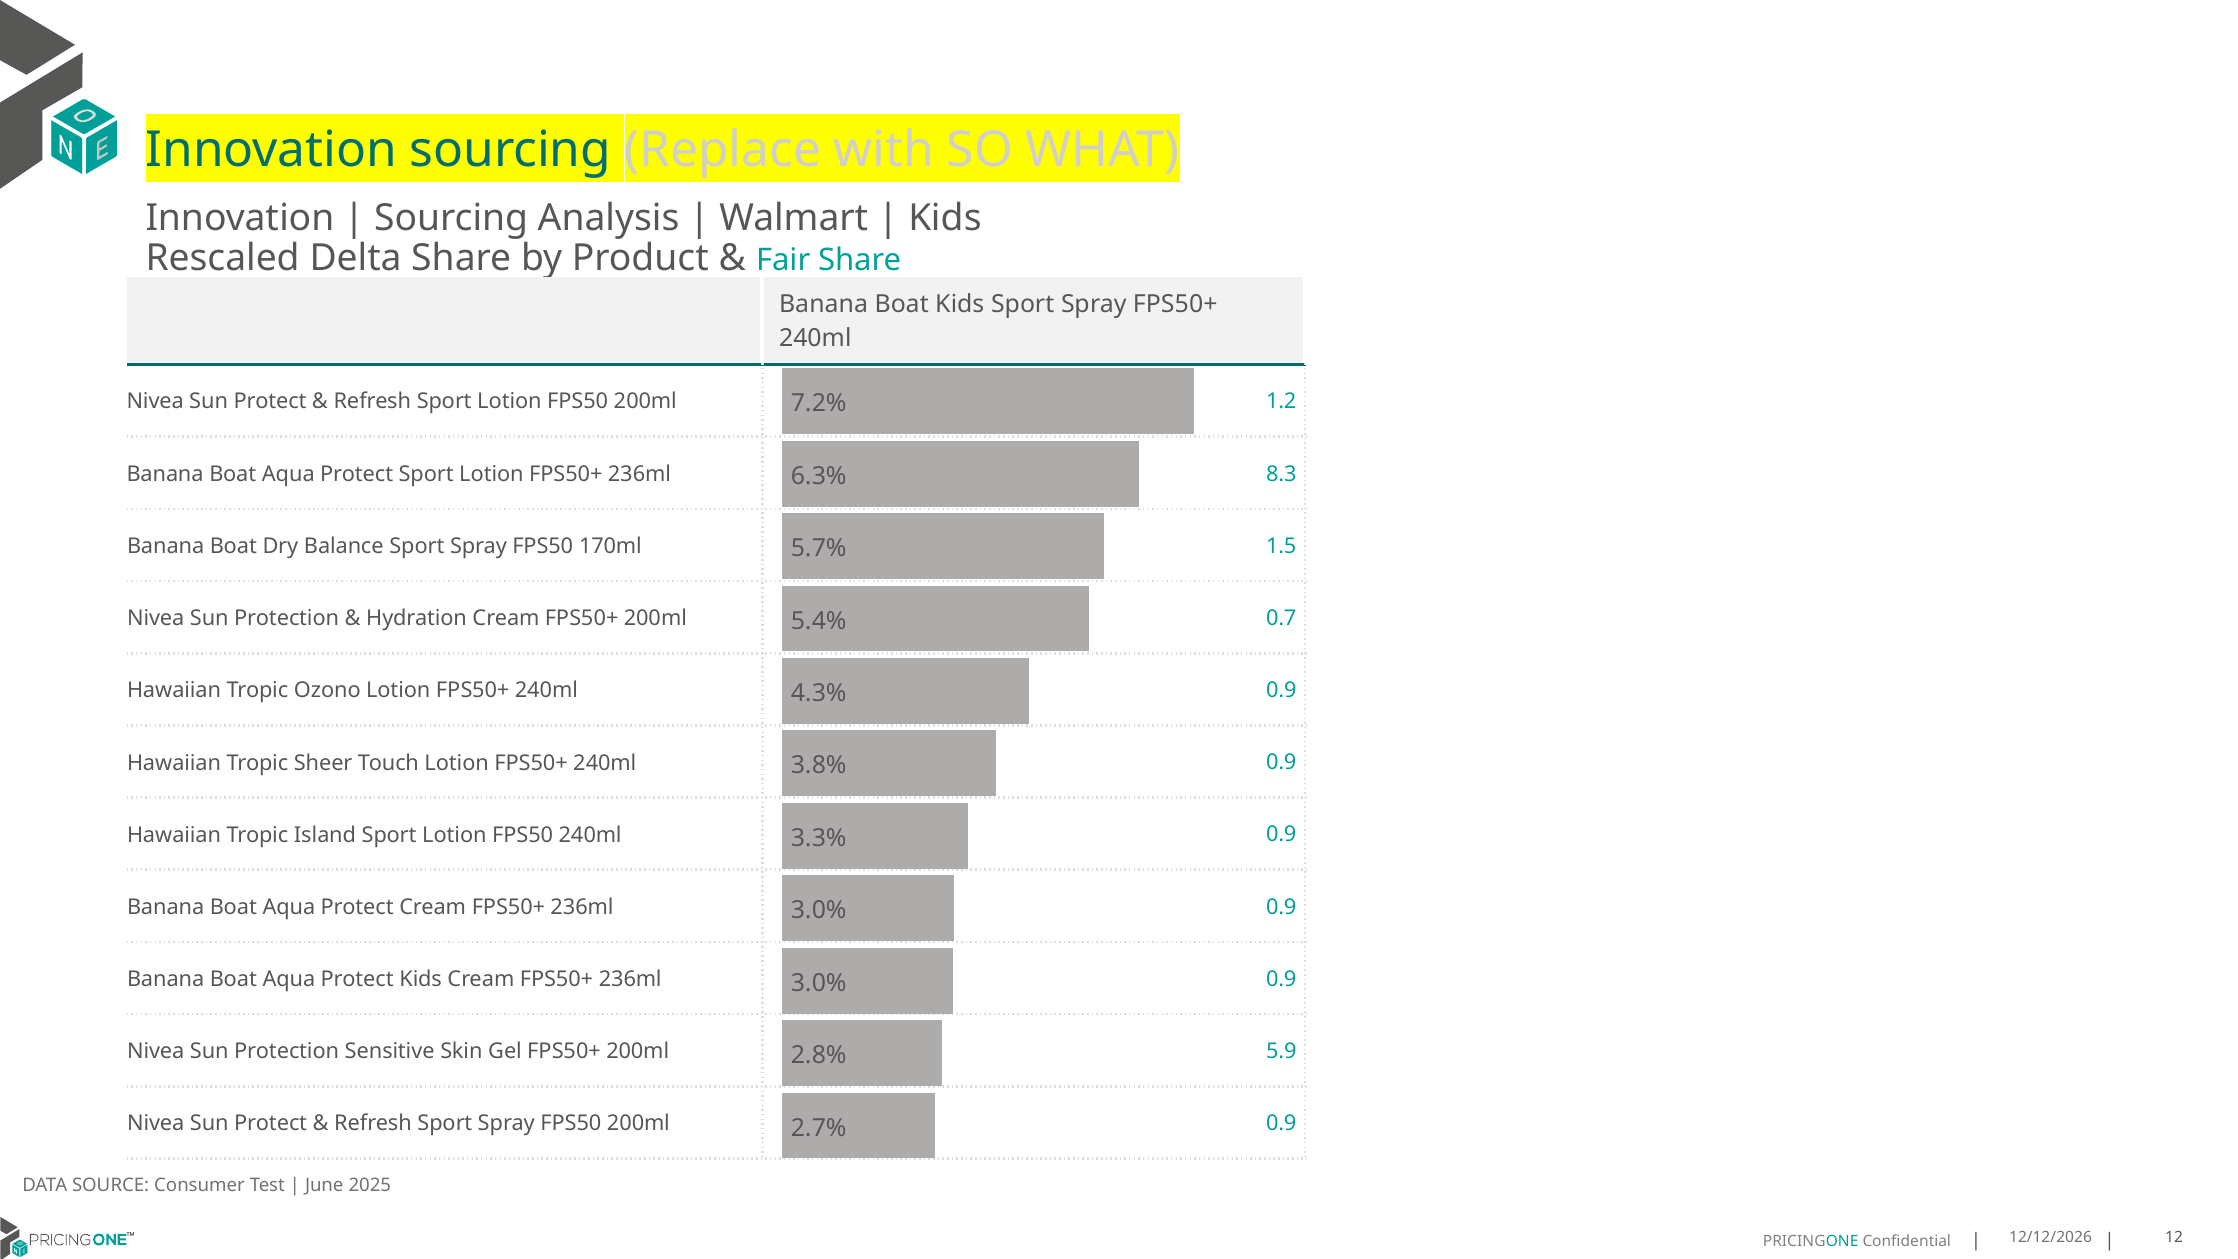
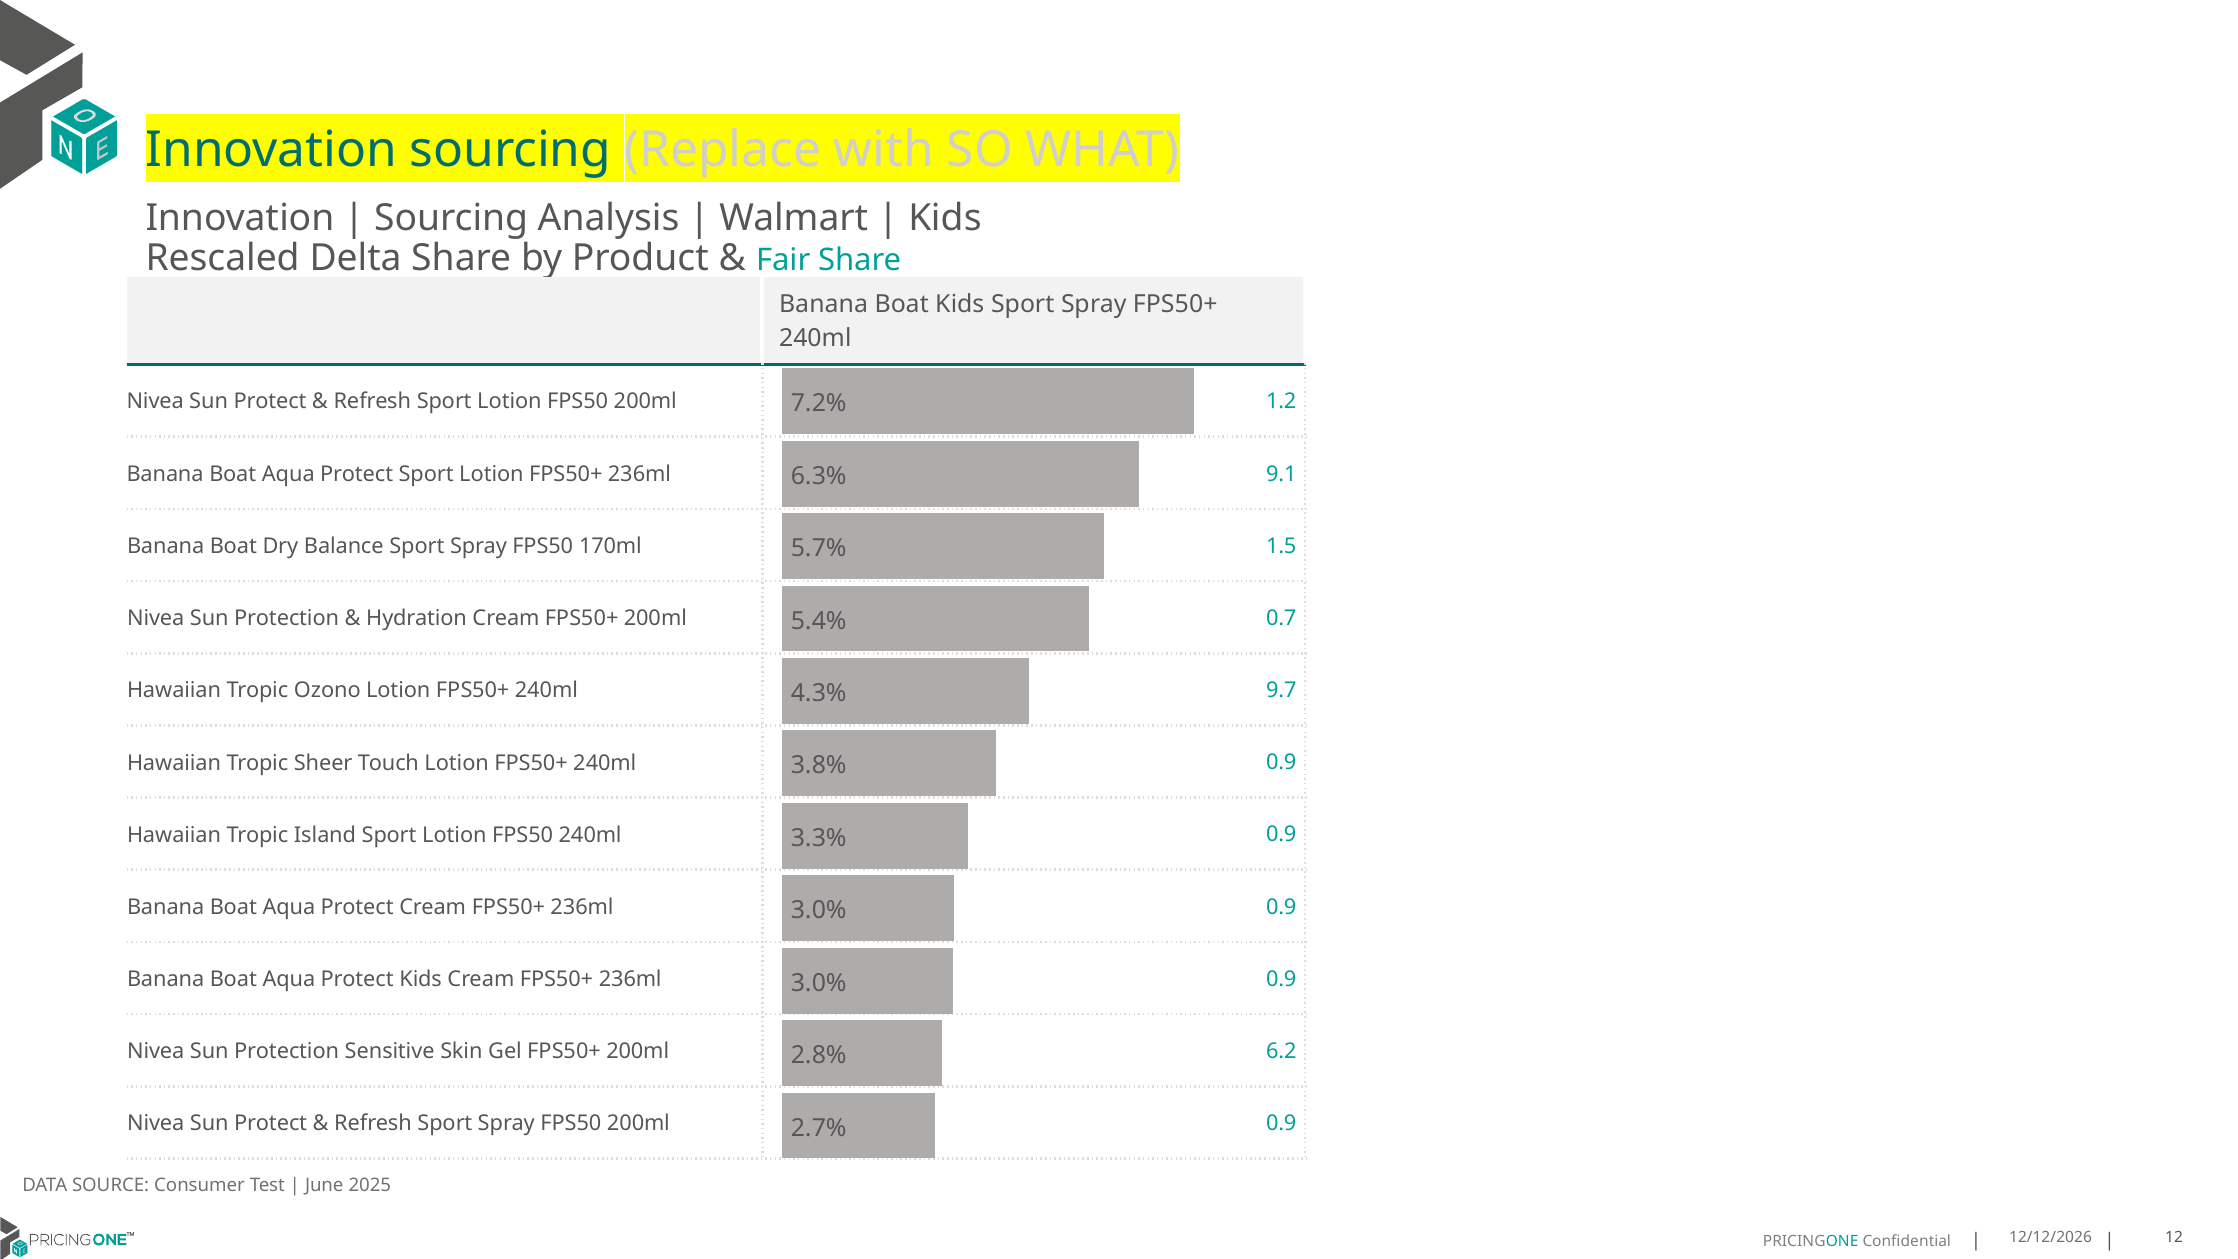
8.3: 8.3 -> 9.1
0.9 at (1281, 690): 0.9 -> 9.7
5.9: 5.9 -> 6.2
